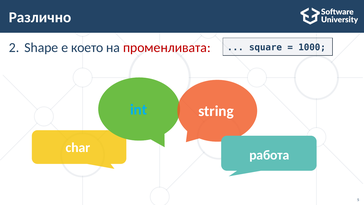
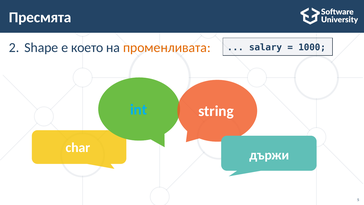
Различно: Различно -> Пресмята
променливата colour: red -> orange
square: square -> salary
работа: работа -> държи
